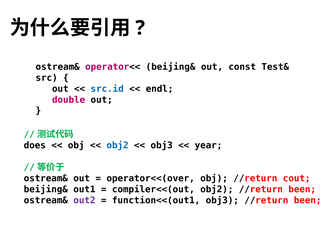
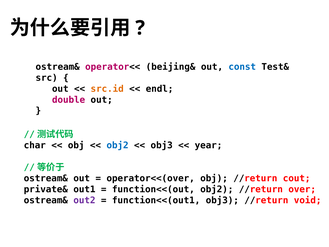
const colour: black -> blue
src.id colour: blue -> orange
does: does -> char
beijing& at (46, 189): beijing& -> private&
compiler<<(out: compiler<<(out -> function<<(out
obj2 //return been: been -> over
obj3 //return been: been -> void
